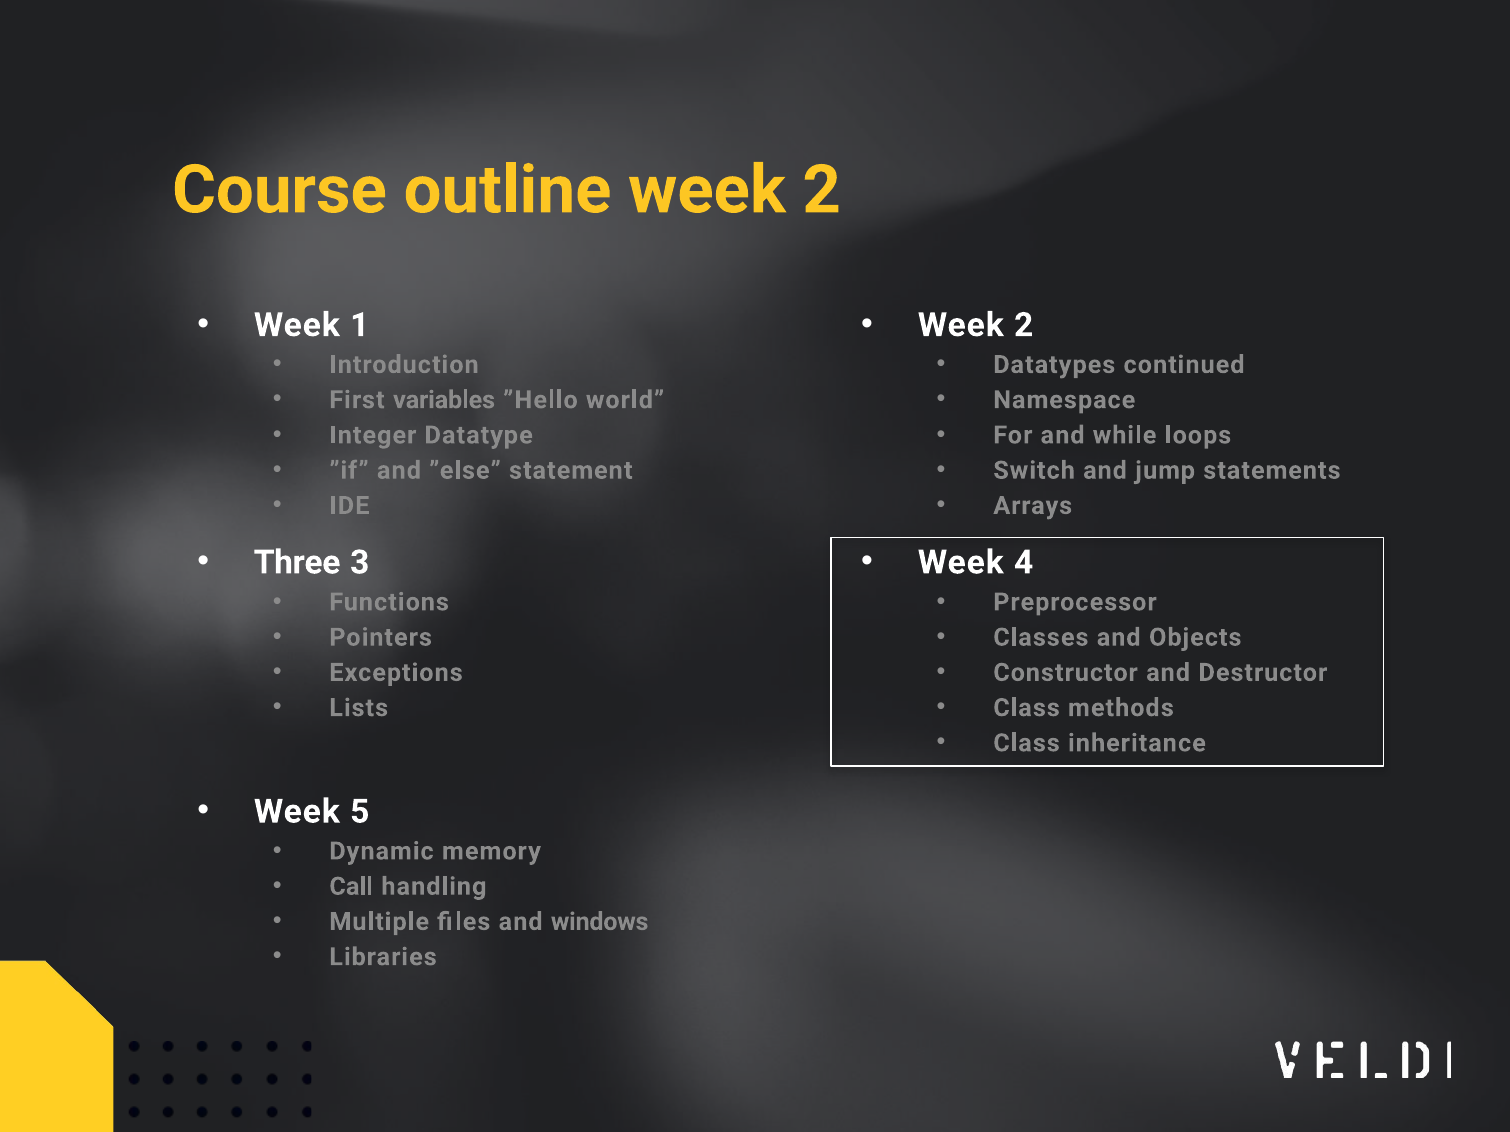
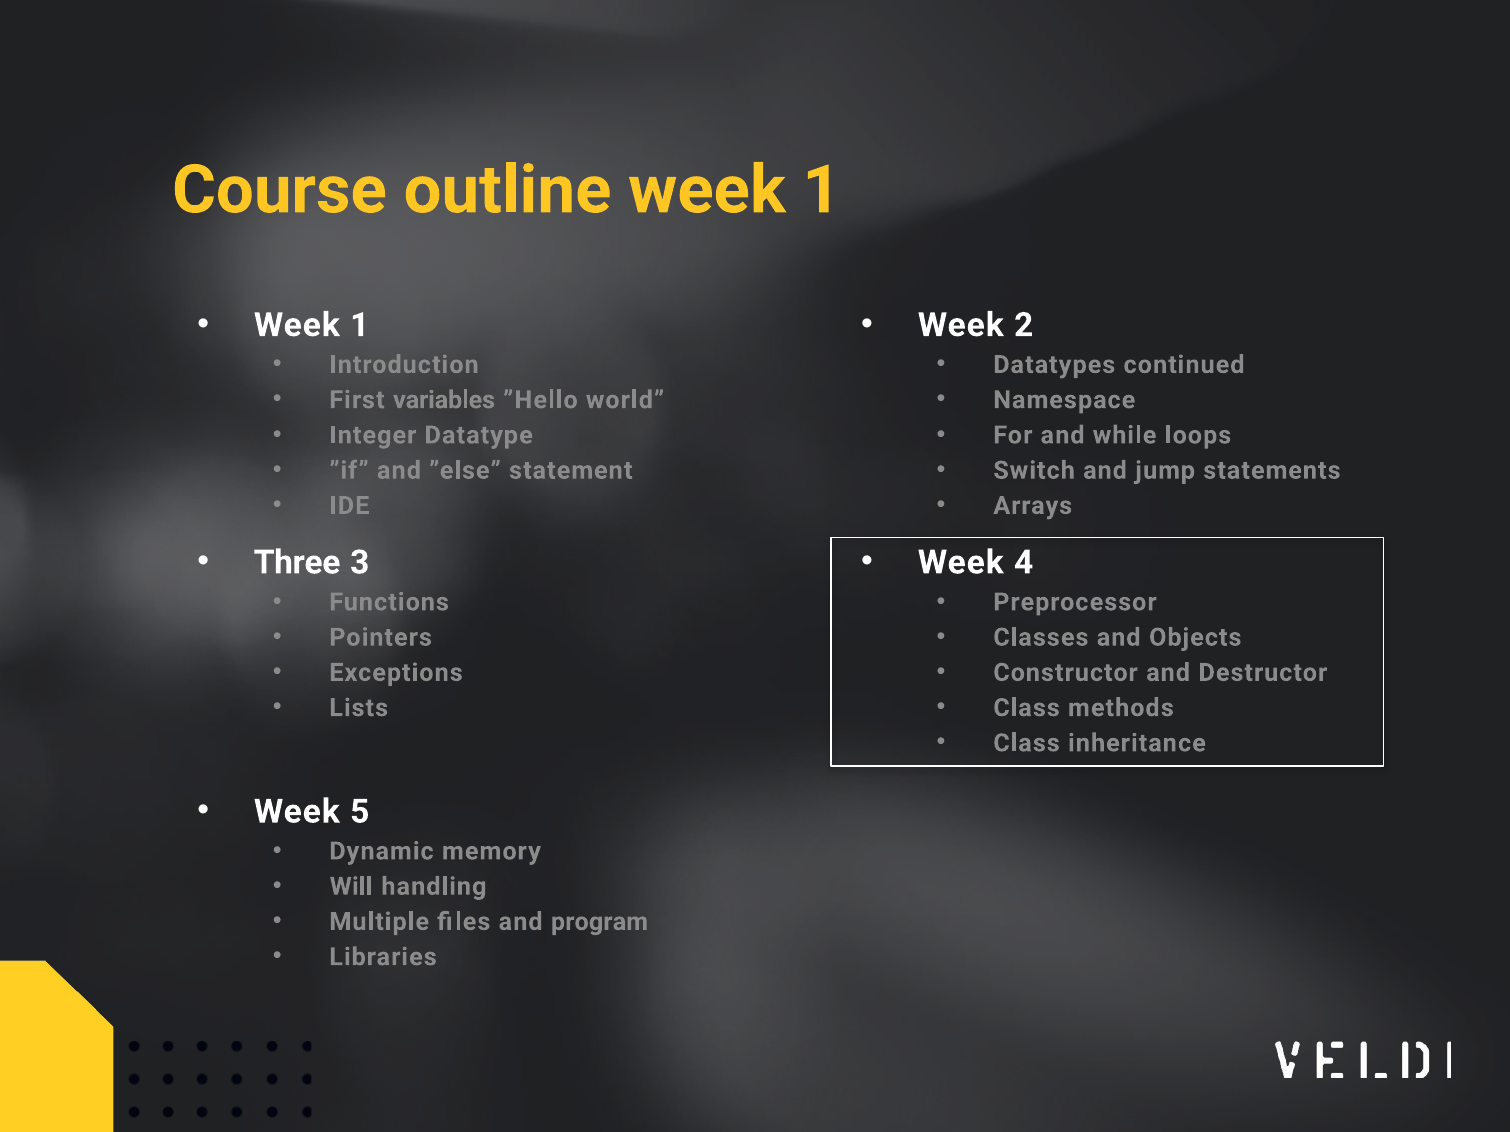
outline week 2: 2 -> 1
Call: Call -> Will
windows: windows -> program
